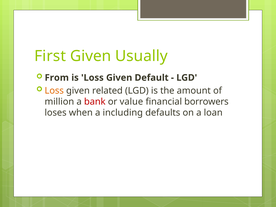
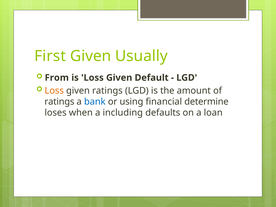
given related: related -> ratings
million at (59, 102): million -> ratings
bank colour: red -> blue
value: value -> using
borrowers: borrowers -> determine
